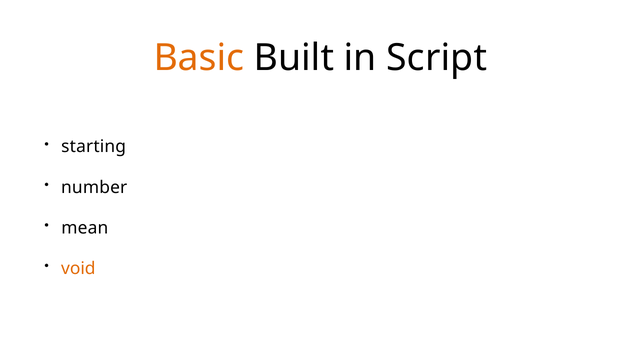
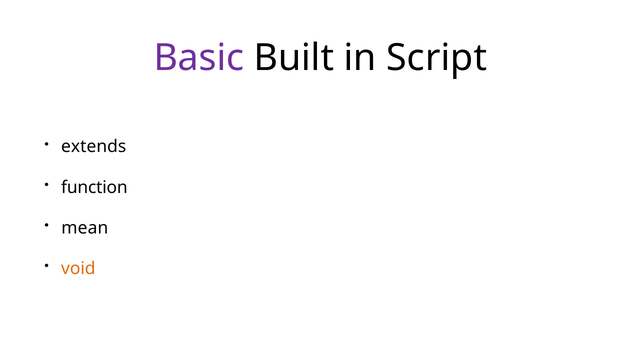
Basic colour: orange -> purple
starting: starting -> extends
number: number -> function
